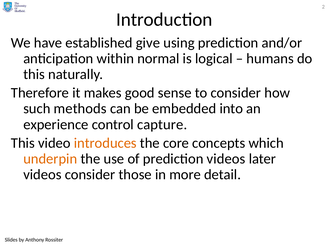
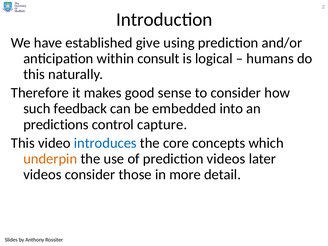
normal: normal -> consult
methods: methods -> feedback
experience: experience -> predictions
introduces colour: orange -> blue
